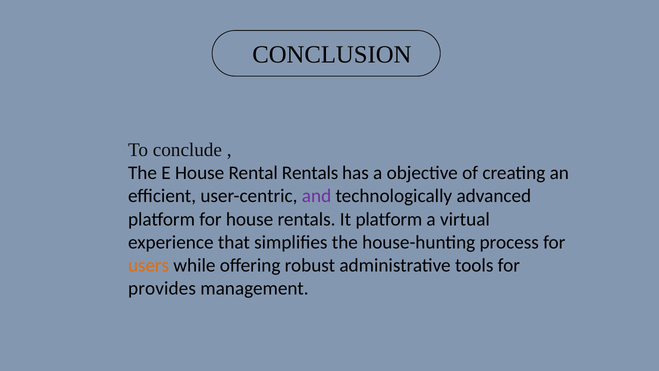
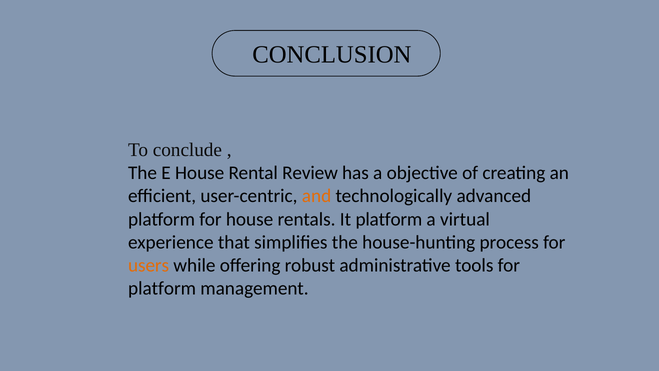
Rental Rentals: Rentals -> Review
and colour: purple -> orange
provides at (162, 288): provides -> platform
